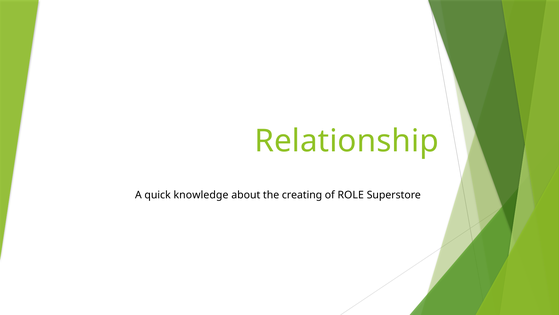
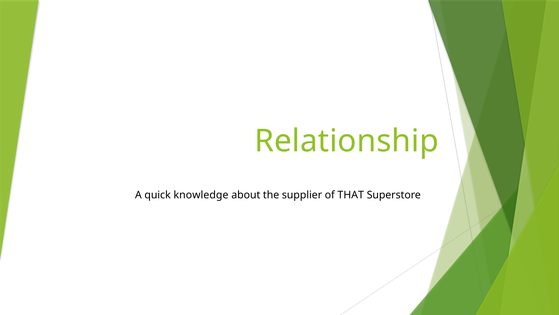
creating: creating -> supplier
ROLE: ROLE -> THAT
